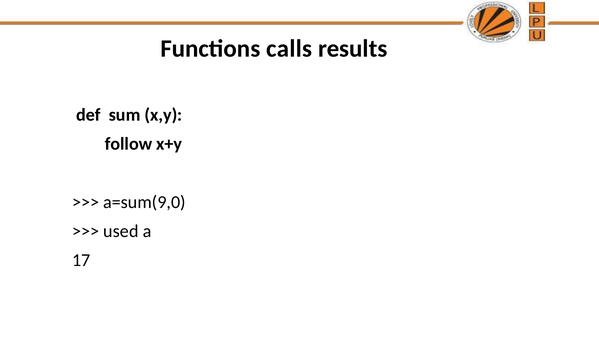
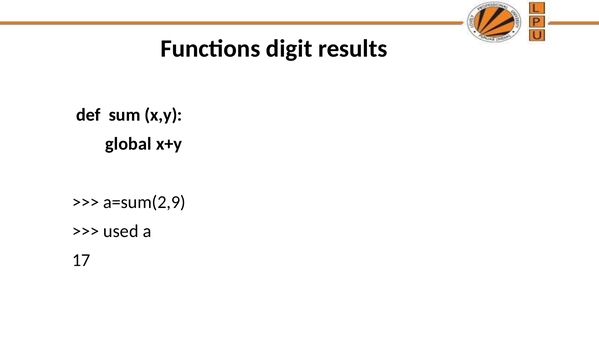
calls: calls -> digit
follow: follow -> global
a=sum(9,0: a=sum(9,0 -> a=sum(2,9
